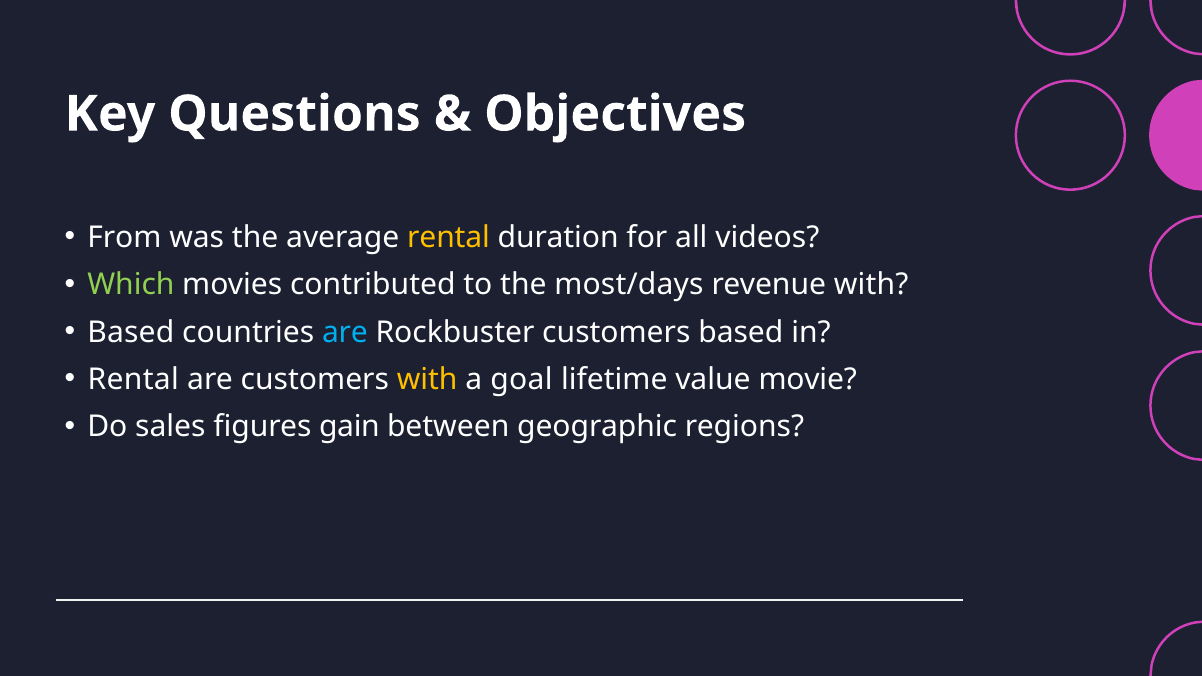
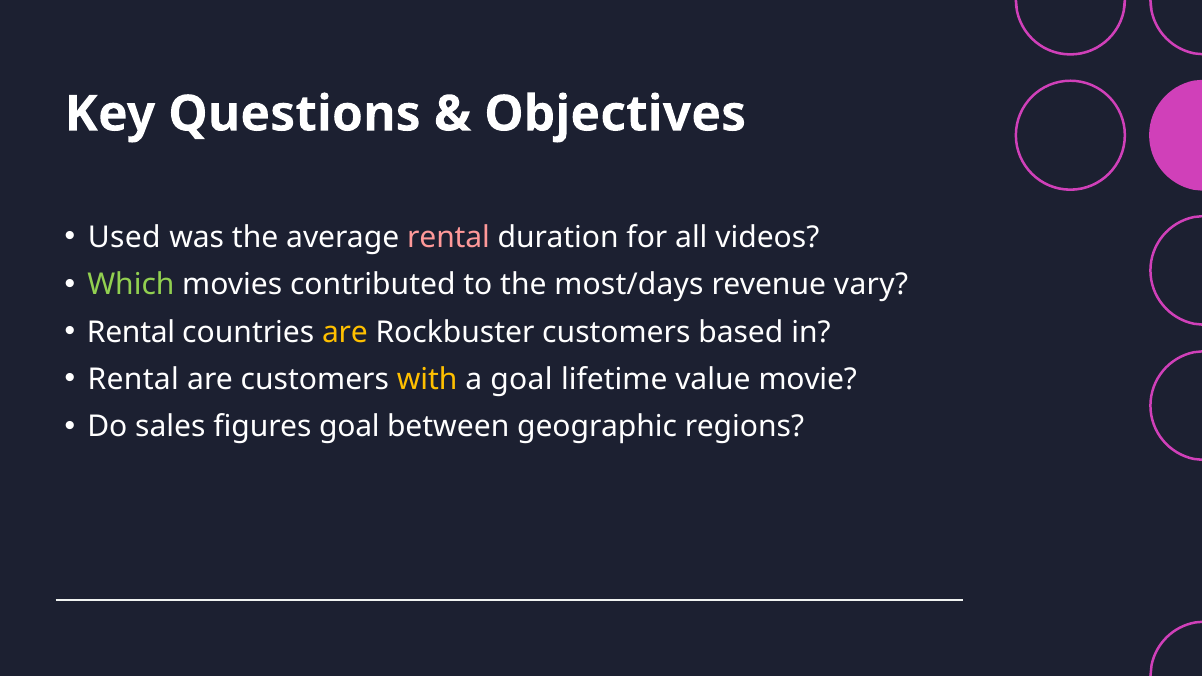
From: From -> Used
rental at (449, 238) colour: yellow -> pink
revenue with: with -> vary
Based at (131, 332): Based -> Rental
are at (345, 332) colour: light blue -> yellow
figures gain: gain -> goal
